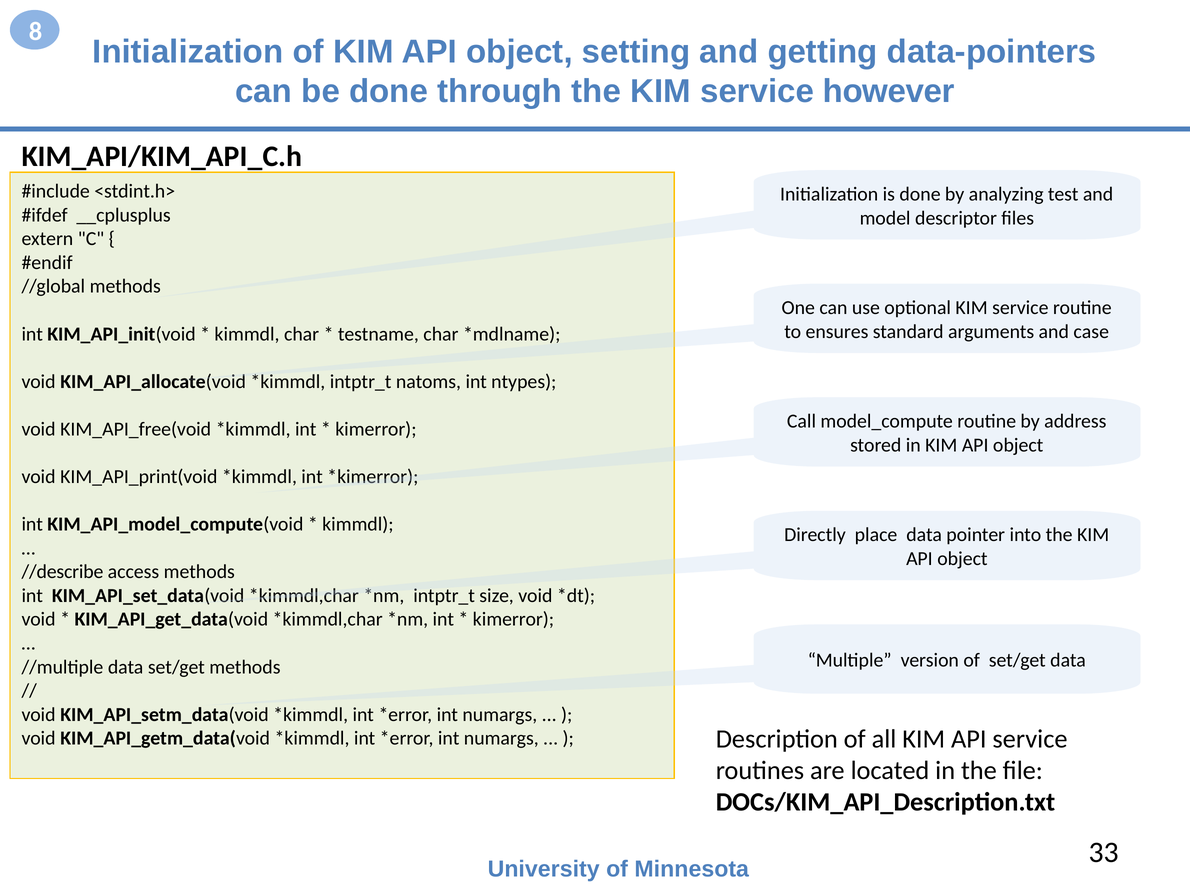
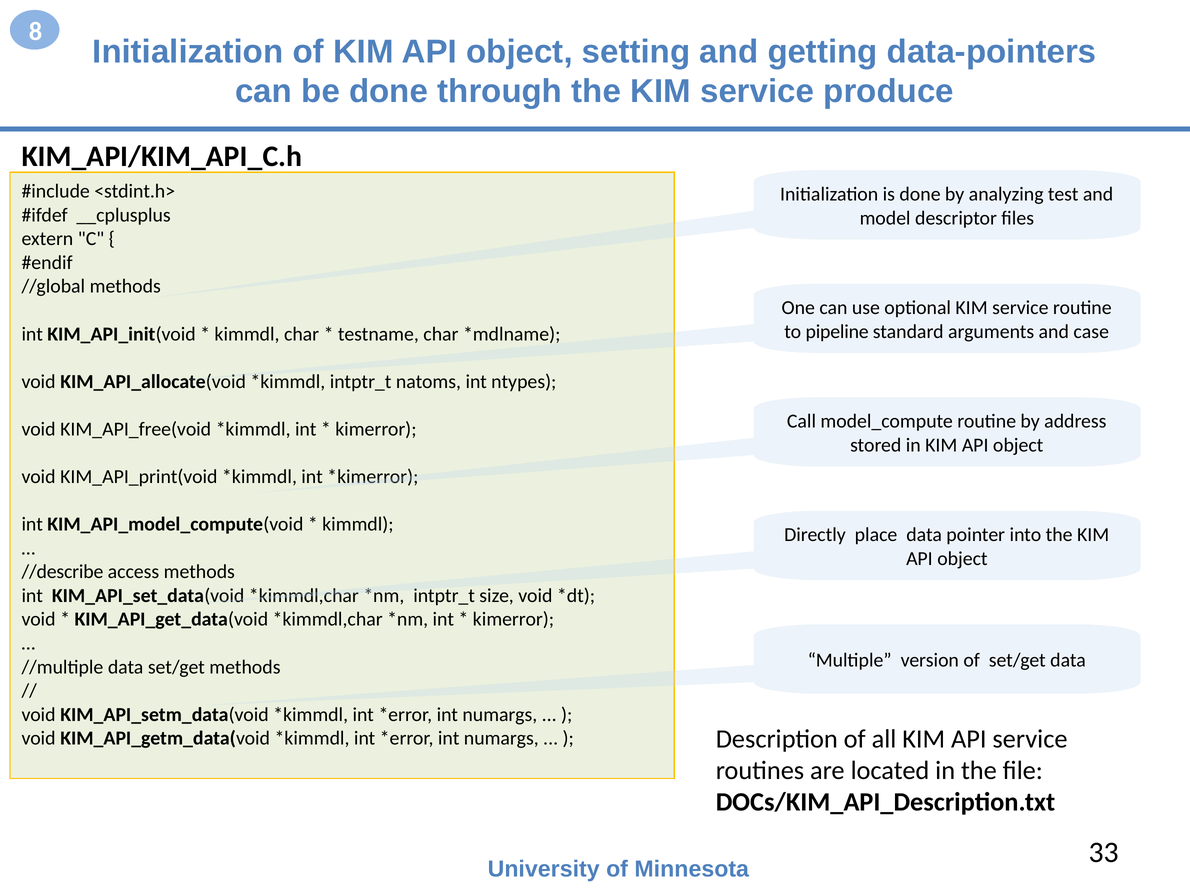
however: however -> produce
ensures: ensures -> pipeline
